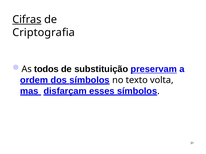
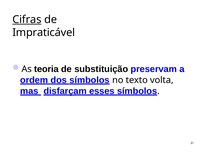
Criptografia: Criptografia -> Impraticável
todos: todos -> teoria
preservam underline: present -> none
